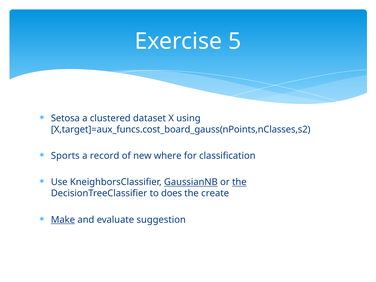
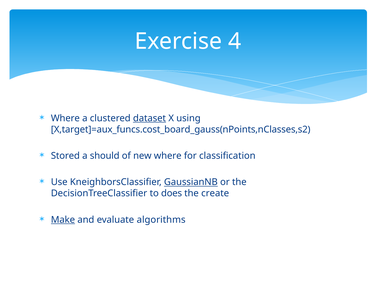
5: 5 -> 4
Setosa at (65, 118): Setosa -> Where
dataset underline: none -> present
Sports: Sports -> Stored
record: record -> should
the at (239, 182) underline: present -> none
suggestion: suggestion -> algorithms
